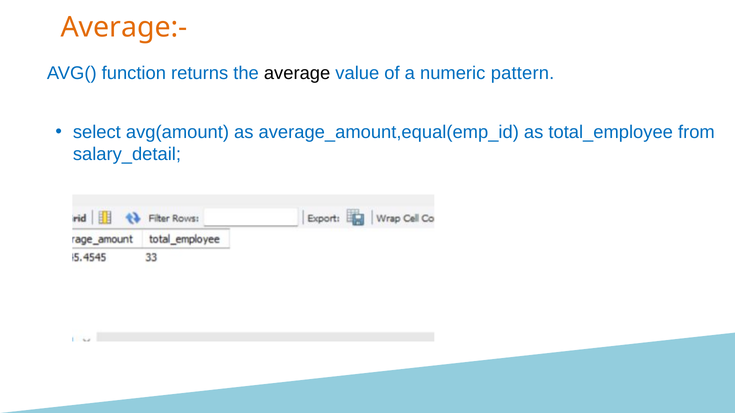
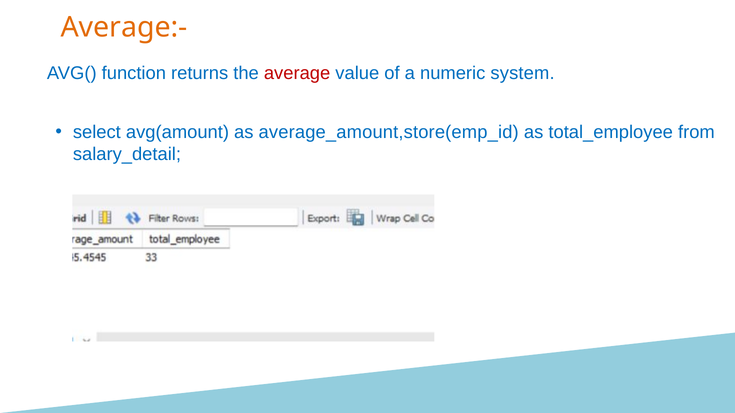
average colour: black -> red
pattern: pattern -> system
average_amount,equal(emp_id: average_amount,equal(emp_id -> average_amount,store(emp_id
